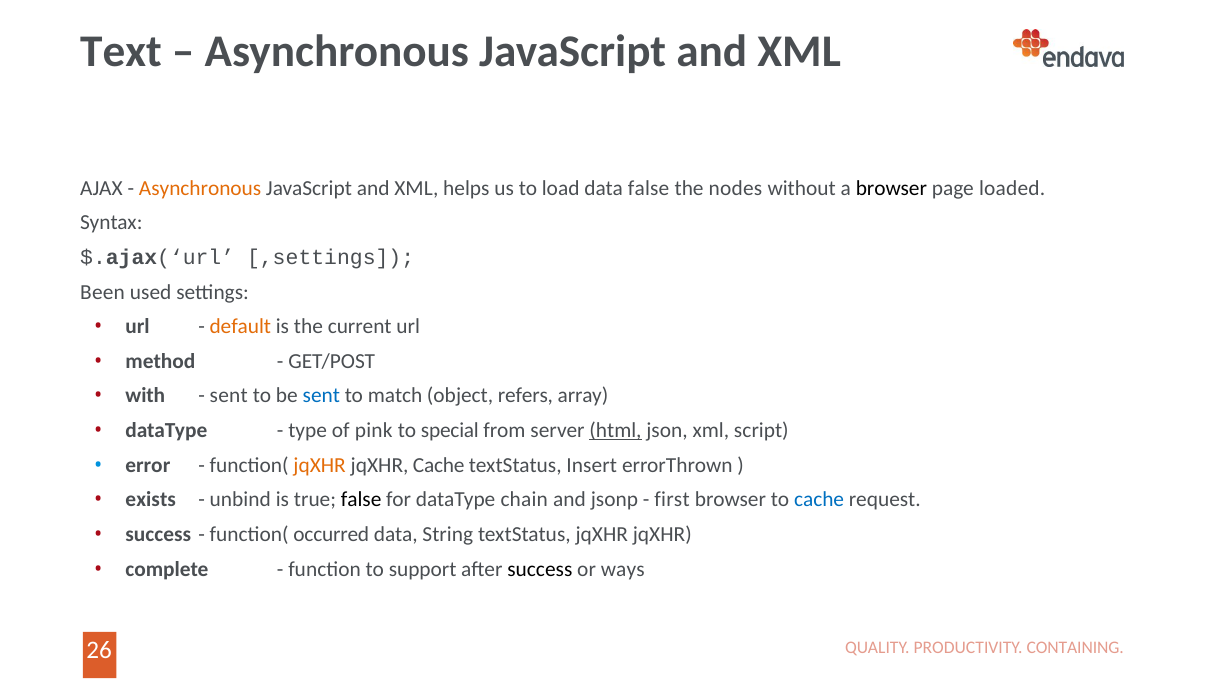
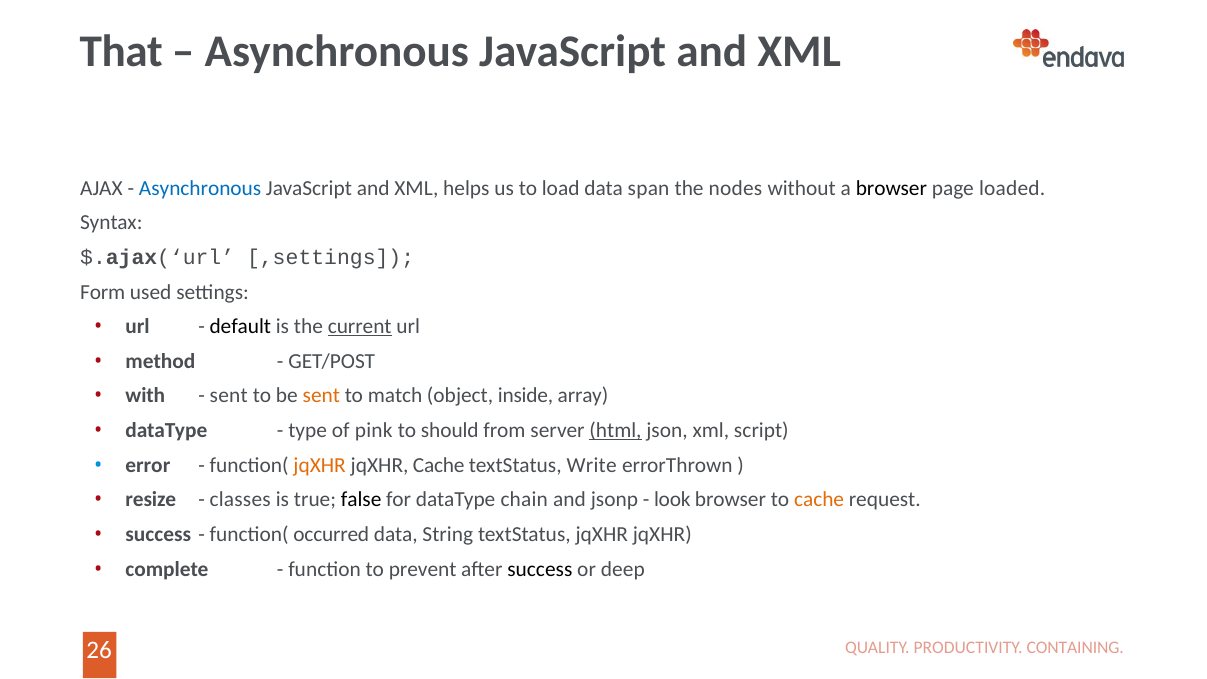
Text: Text -> That
Asynchronous at (200, 188) colour: orange -> blue
data false: false -> span
Been: Been -> Form
default colour: orange -> black
current underline: none -> present
sent at (321, 396) colour: blue -> orange
refers: refers -> inside
special: special -> should
Insert: Insert -> Write
exists: exists -> resize
unbind: unbind -> classes
first: first -> look
cache at (819, 500) colour: blue -> orange
support: support -> prevent
ways: ways -> deep
